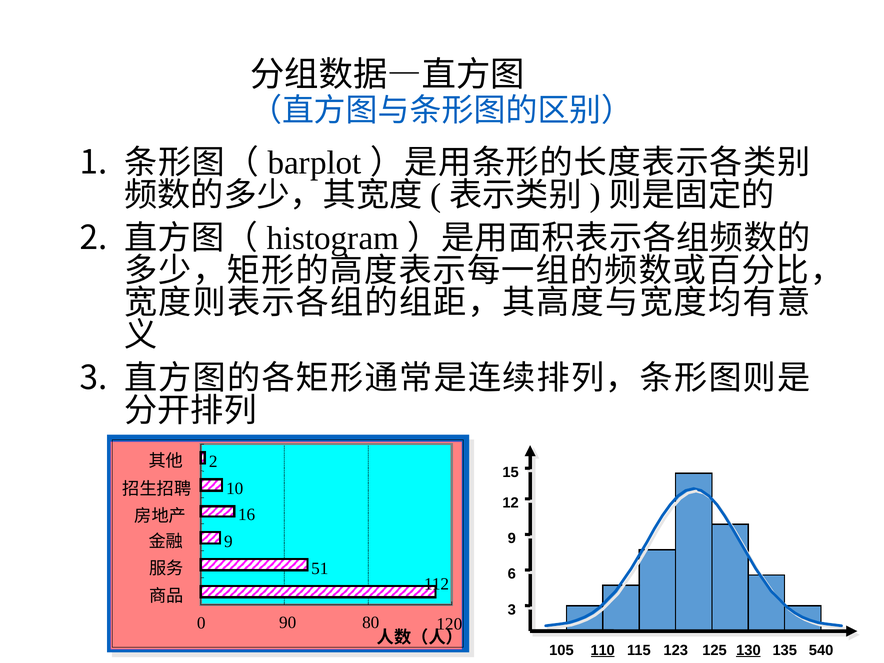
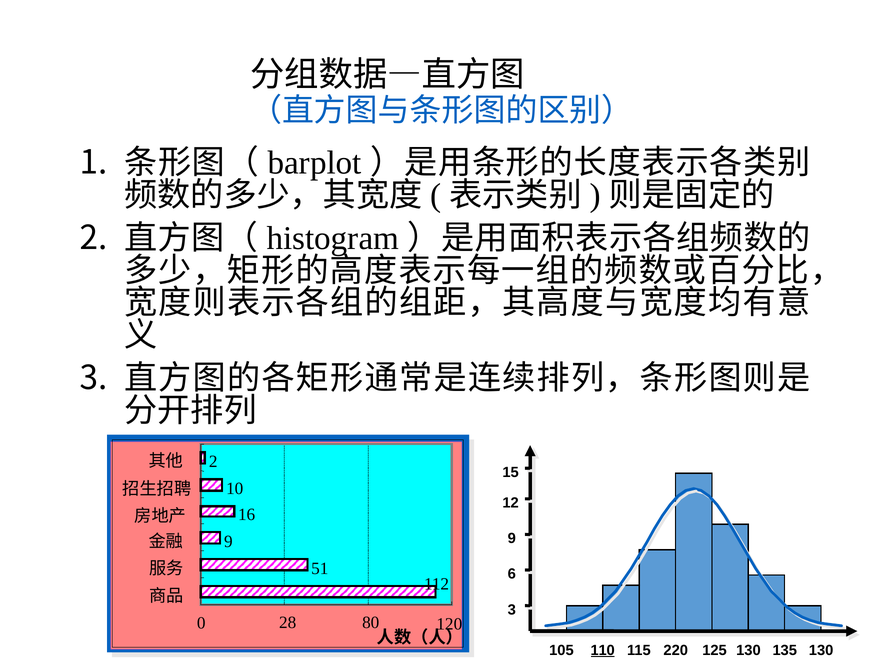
90: 90 -> 28
123: 123 -> 220
130 at (748, 650) underline: present -> none
135 540: 540 -> 130
